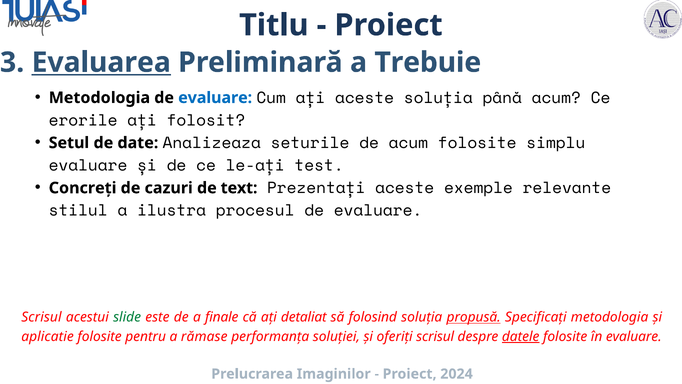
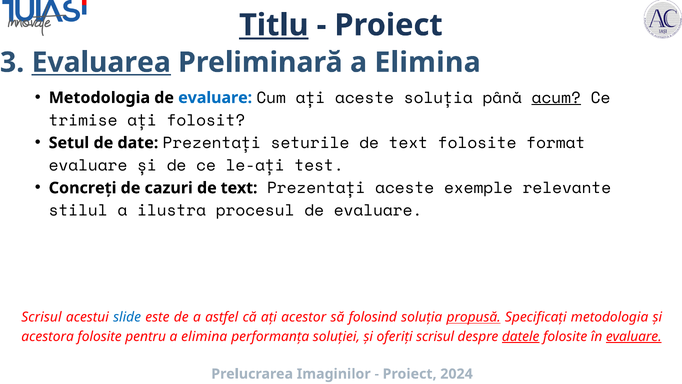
Titlu underline: none -> present
Preliminară a Trebuie: Trebuie -> Elimina
acum at (556, 98) underline: none -> present
erorile: erorile -> trimise
date Analizeaza: Analizeaza -> Prezentați
seturile de acum: acum -> text
simplu: simplu -> format
slide colour: green -> blue
finale: finale -> astfel
detaliat: detaliat -> acestor
aplicatie: aplicatie -> acestora
pentru a rămase: rămase -> elimina
evaluare at (634, 336) underline: none -> present
